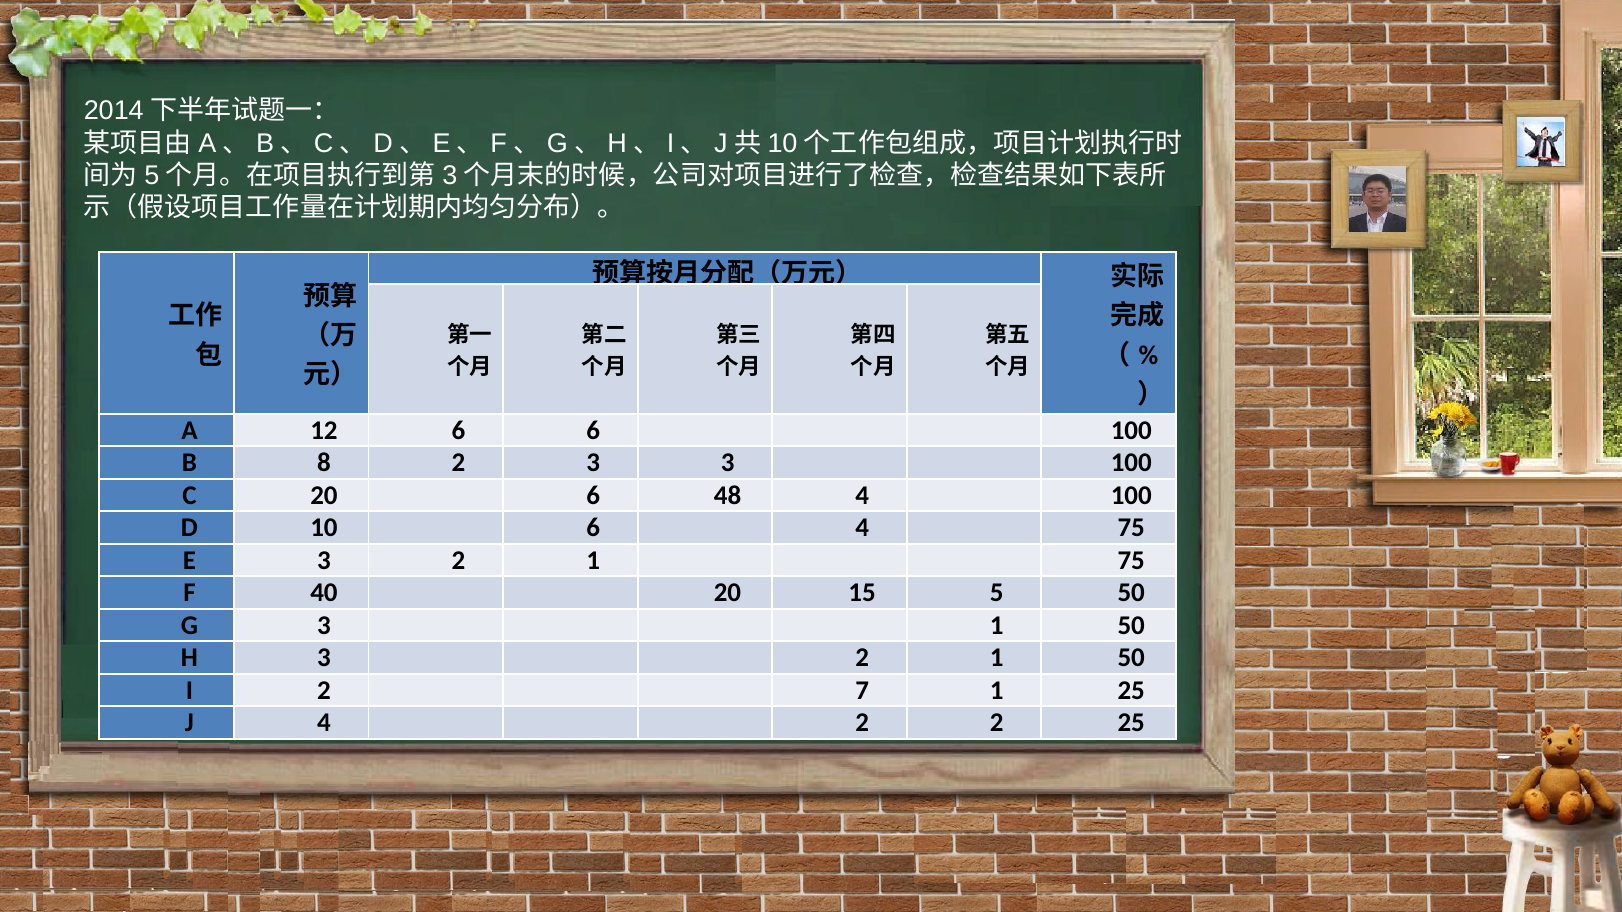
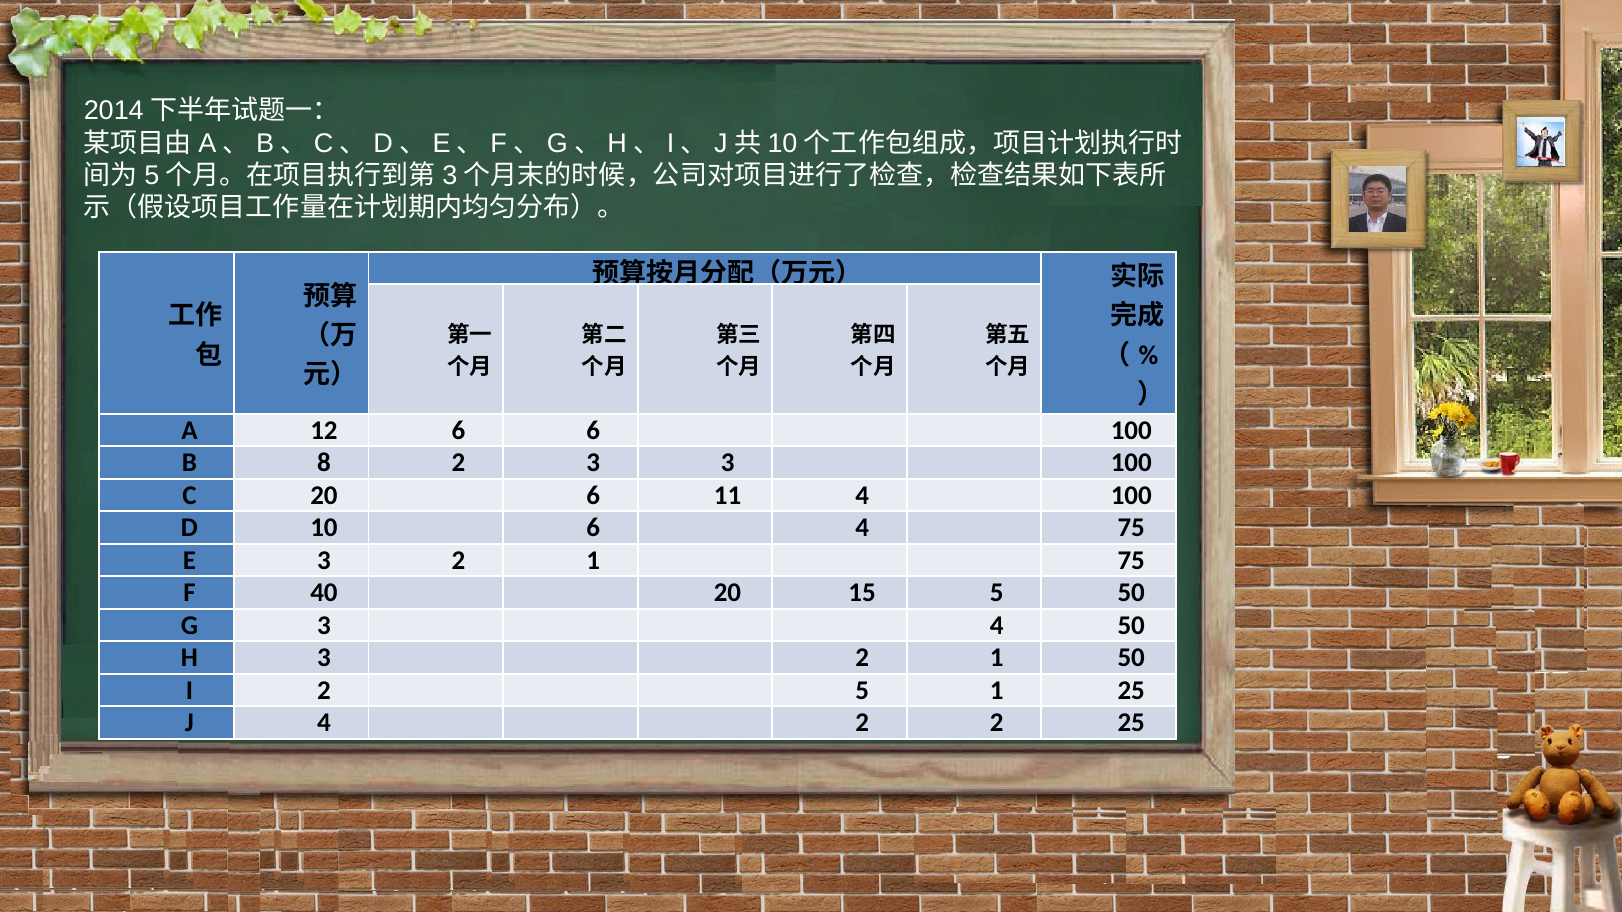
48: 48 -> 11
3 1: 1 -> 4
2 7: 7 -> 5
